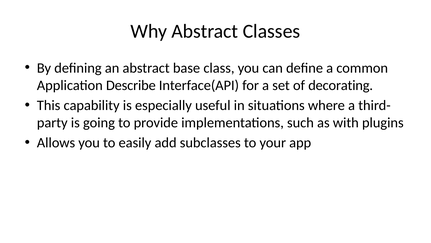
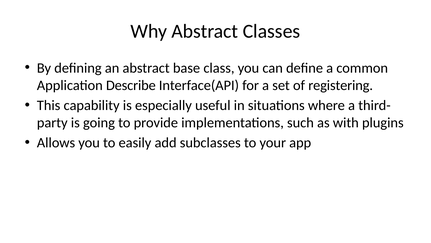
decorating: decorating -> registering
